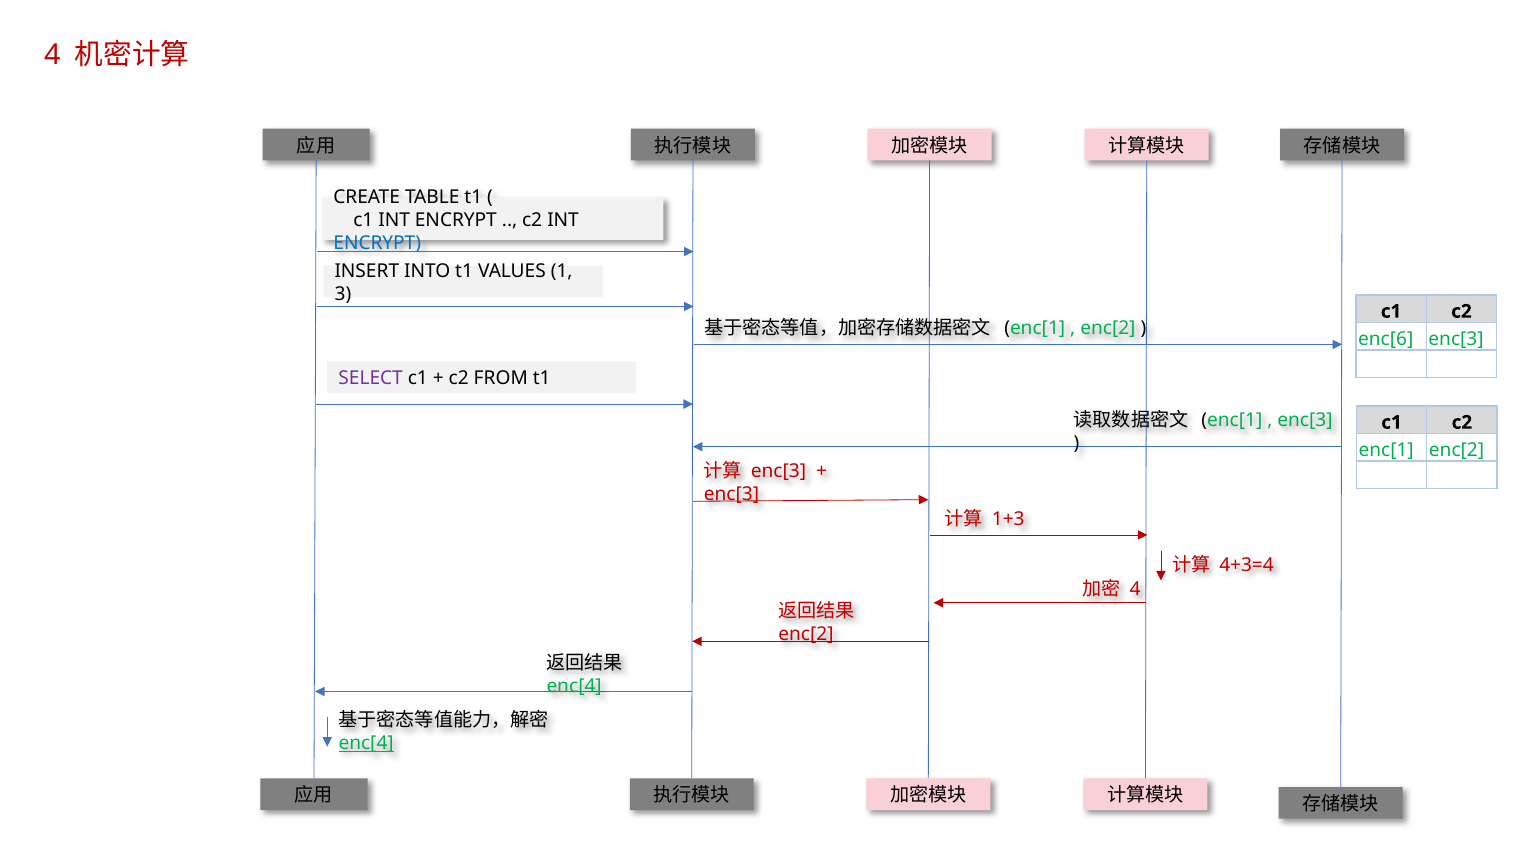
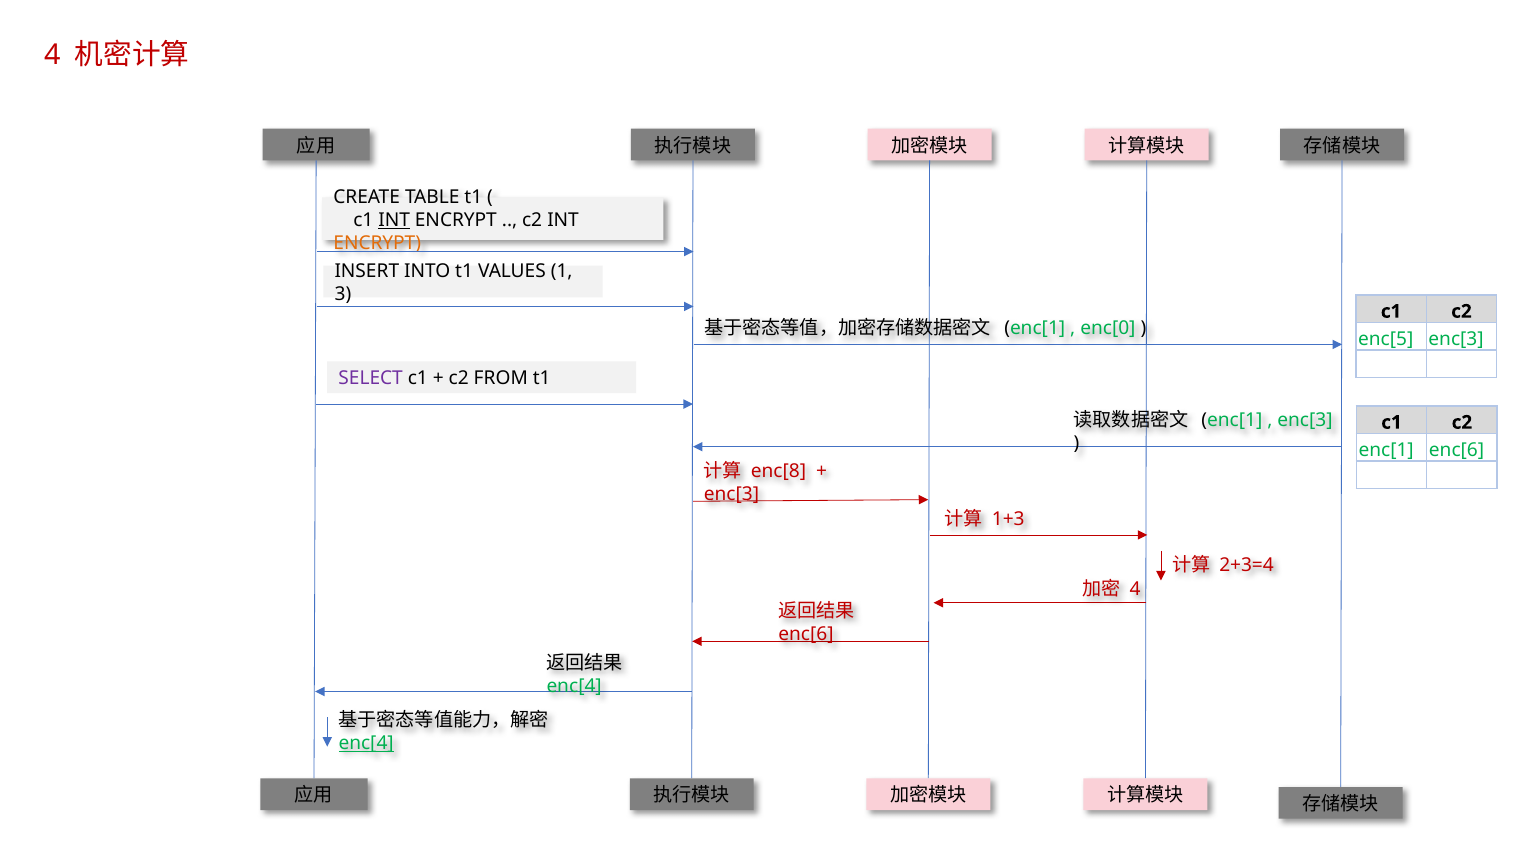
INT at (394, 220) underline: none -> present
ENCRYPT at (377, 243) colour: blue -> orange
enc[2 at (1108, 328): enc[2 -> enc[0
enc[6: enc[6 -> enc[5
enc[1 enc[2: enc[2 -> enc[6
enc[3 at (778, 472): enc[3 -> enc[8
4+3=4: 4+3=4 -> 2+3=4
enc[2 at (806, 635): enc[2 -> enc[6
